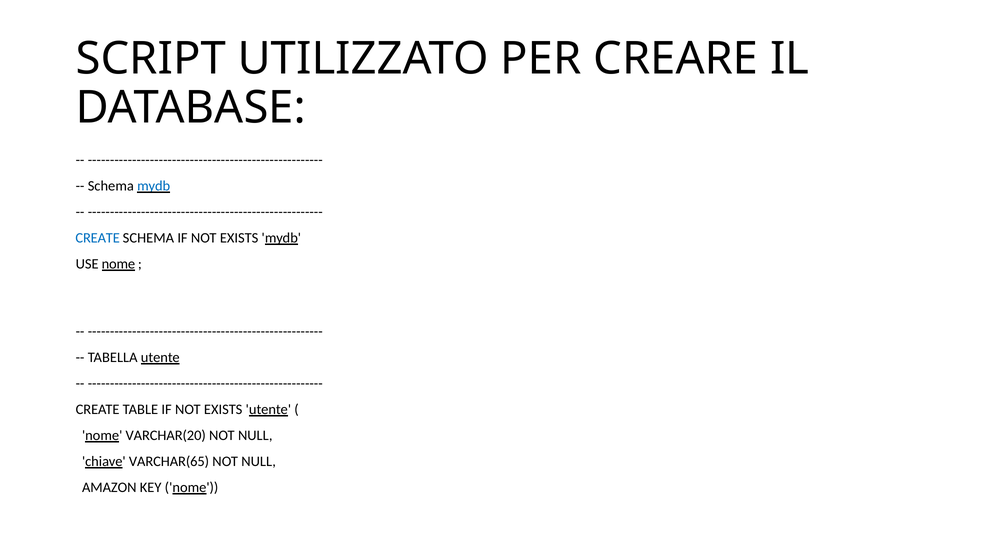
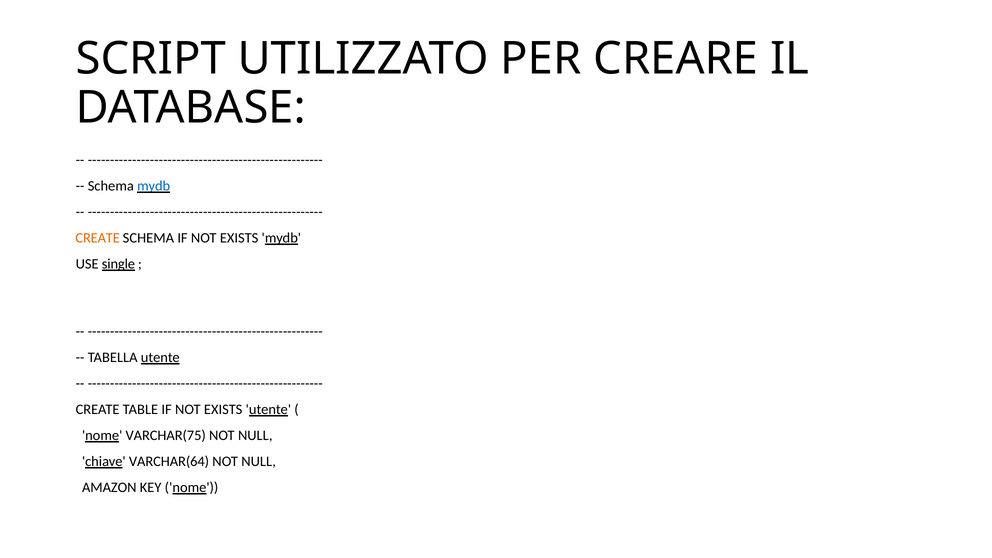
CREATE at (98, 238) colour: blue -> orange
USE nome: nome -> single
VARCHAR(20: VARCHAR(20 -> VARCHAR(75
VARCHAR(65: VARCHAR(65 -> VARCHAR(64
